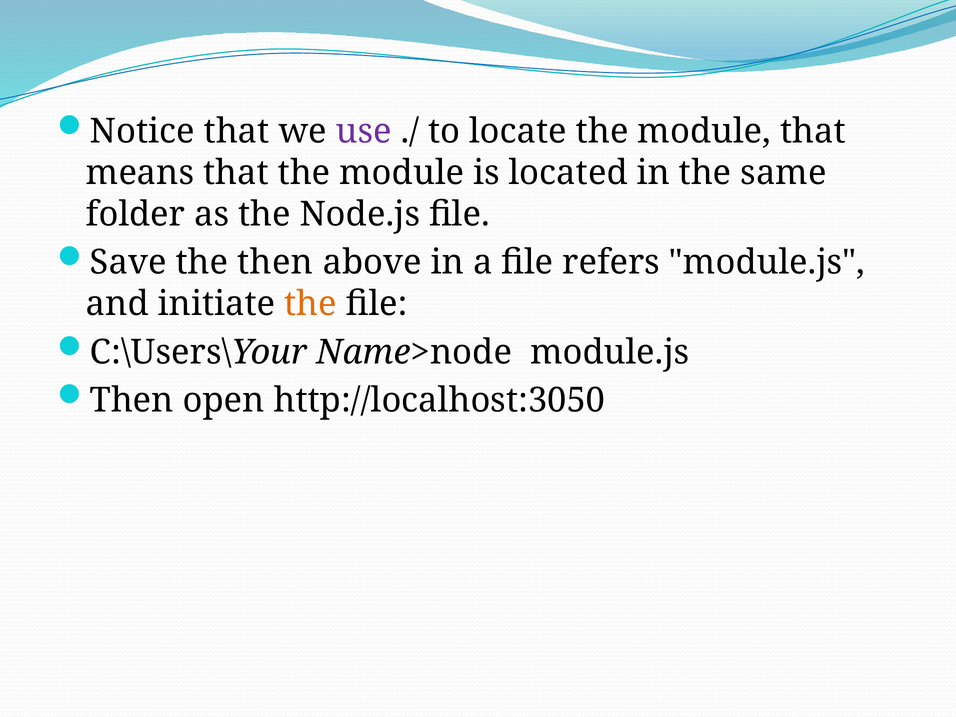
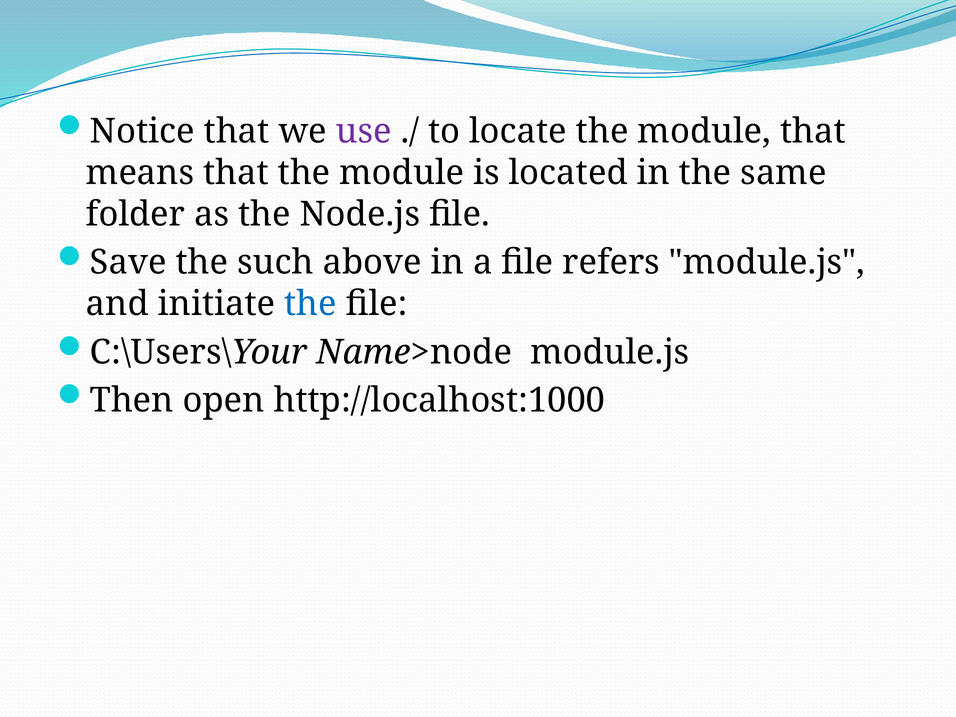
the then: then -> such
the at (311, 304) colour: orange -> blue
http://localhost:3050: http://localhost:3050 -> http://localhost:1000
